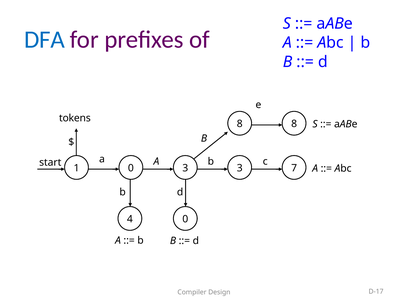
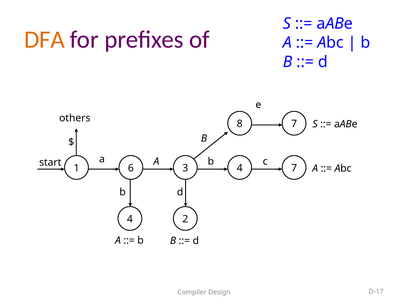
DFA colour: blue -> orange
tokens: tokens -> others
8 8: 8 -> 7
1 0: 0 -> 6
3 3: 3 -> 4
4 0: 0 -> 2
